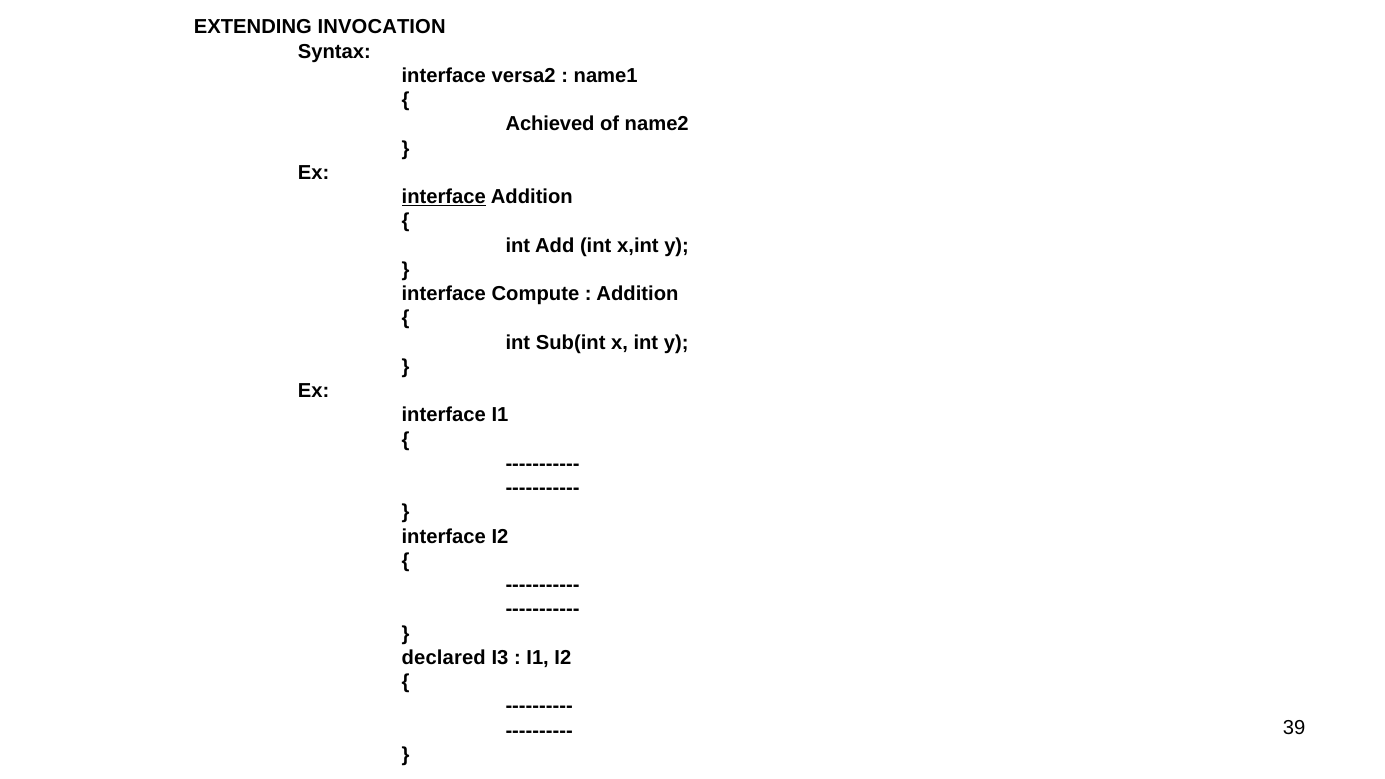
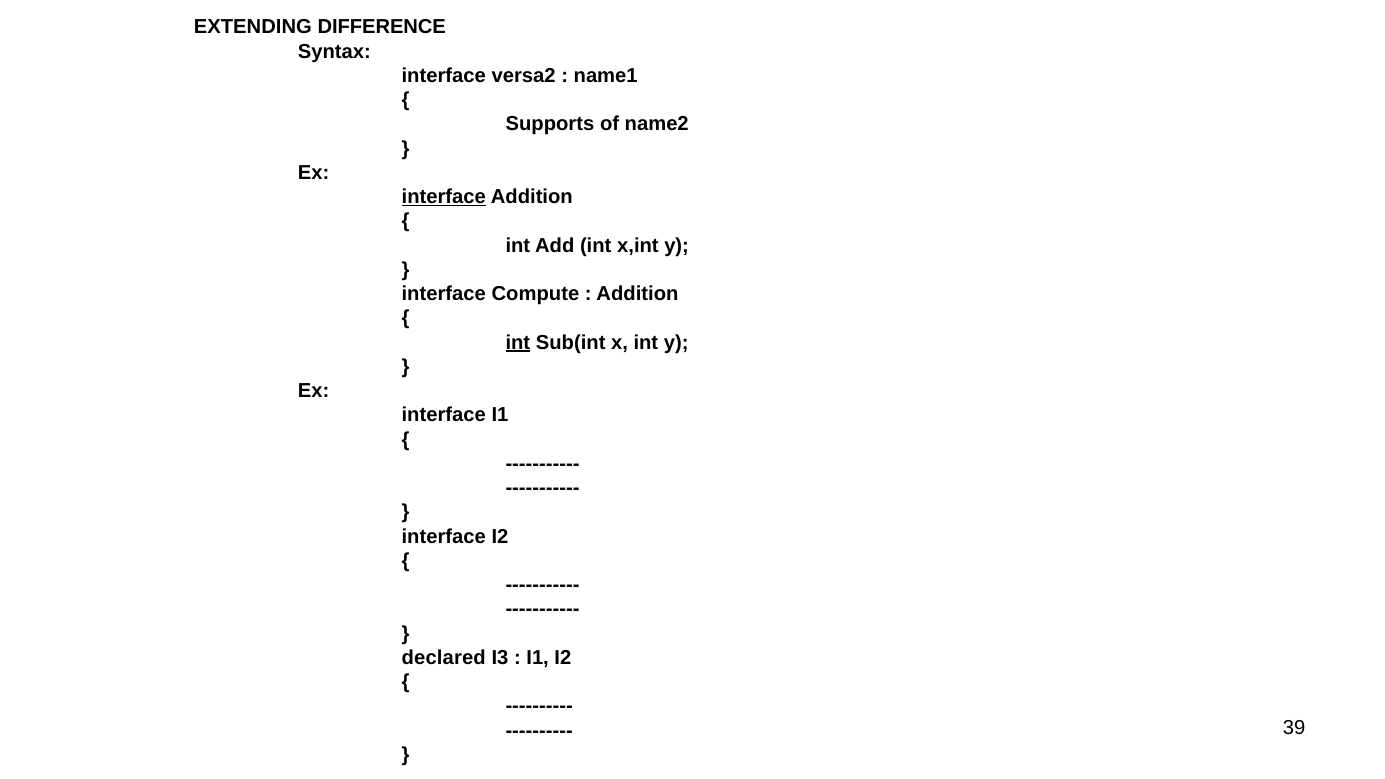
INVOCATION: INVOCATION -> DIFFERENCE
Achieved: Achieved -> Supports
int at (518, 342) underline: none -> present
